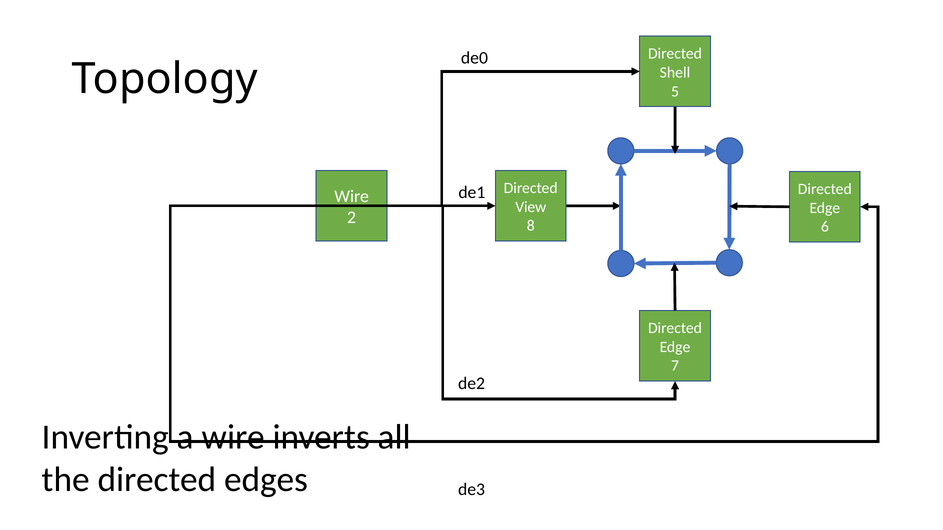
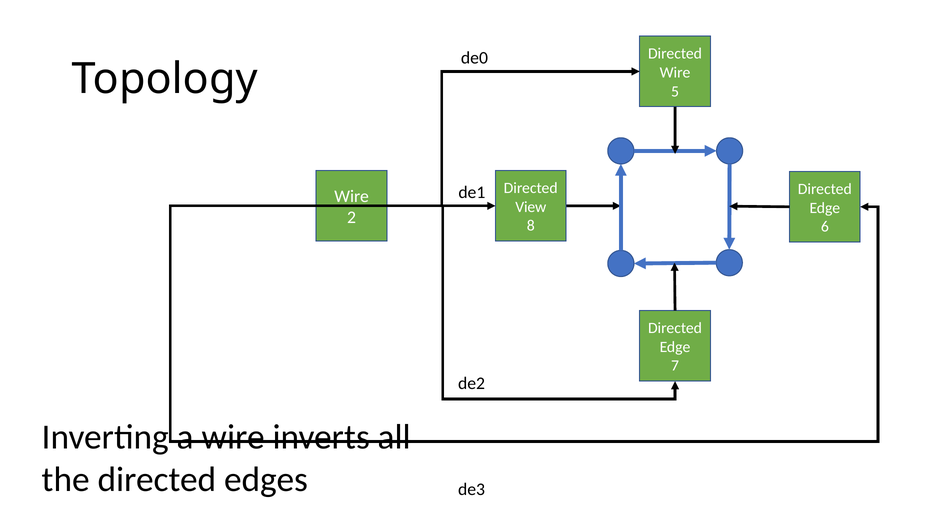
Shell at (675, 73): Shell -> Wire
